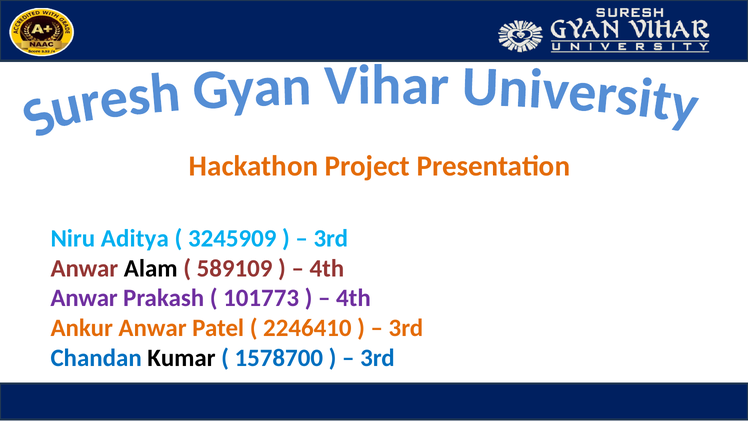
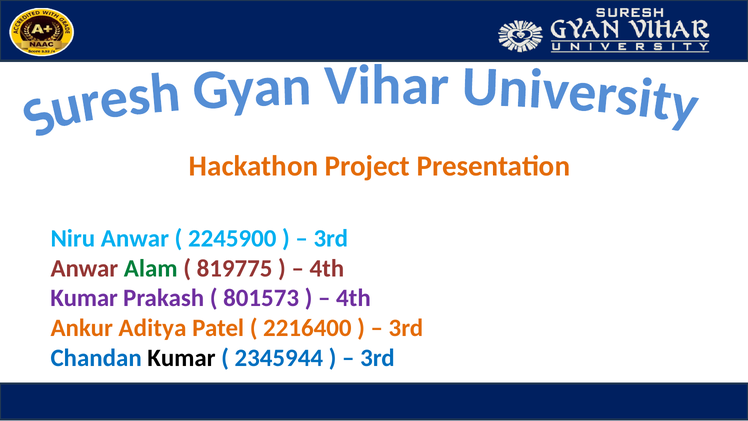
Niru Aditya: Aditya -> Anwar
3245909: 3245909 -> 2245900
Alam colour: black -> green
589109: 589109 -> 819775
Anwar at (84, 298): Anwar -> Kumar
101773: 101773 -> 801573
Ankur Anwar: Anwar -> Aditya
2246410: 2246410 -> 2216400
1578700: 1578700 -> 2345944
